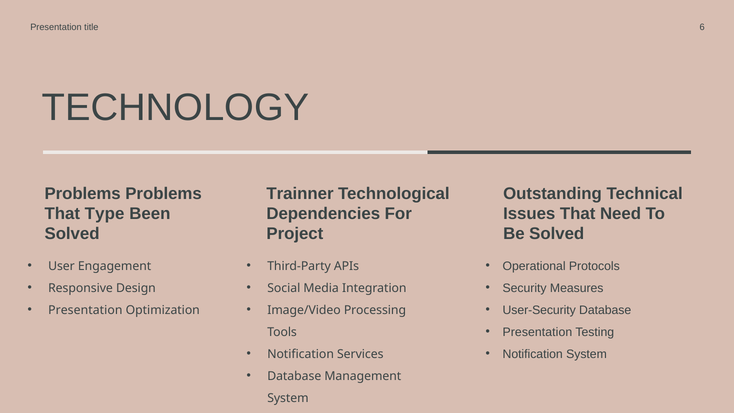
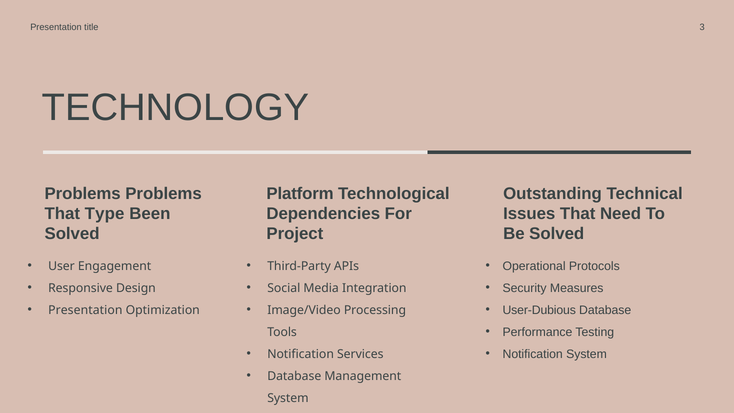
6: 6 -> 3
Trainner: Trainner -> Platform
User-Security: User-Security -> User-Dubious
Presentation at (537, 332): Presentation -> Performance
